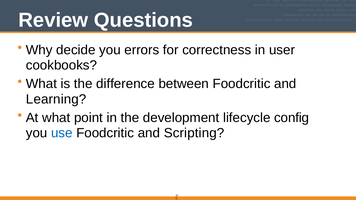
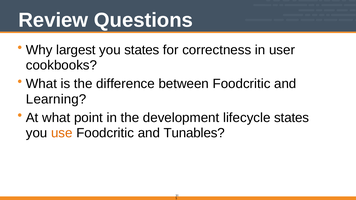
decide: decide -> largest
you errors: errors -> states
lifecycle config: config -> states
use colour: blue -> orange
Scripting: Scripting -> Tunables
